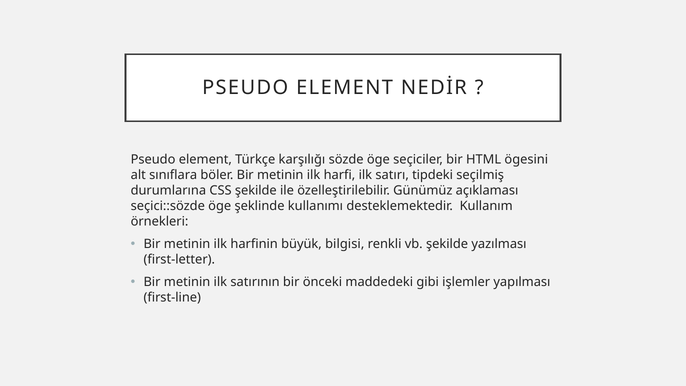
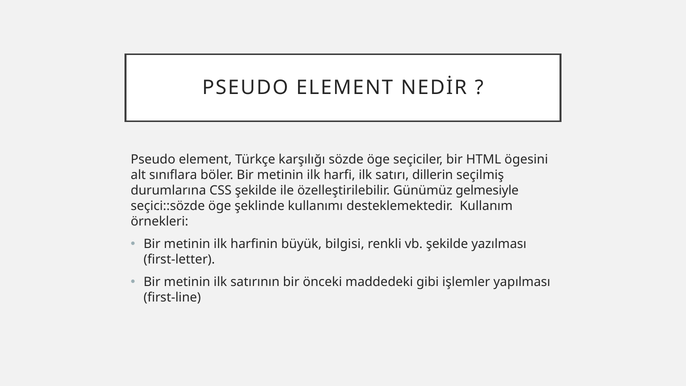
tipdeki: tipdeki -> dillerin
açıklaması: açıklaması -> gelmesiyle
